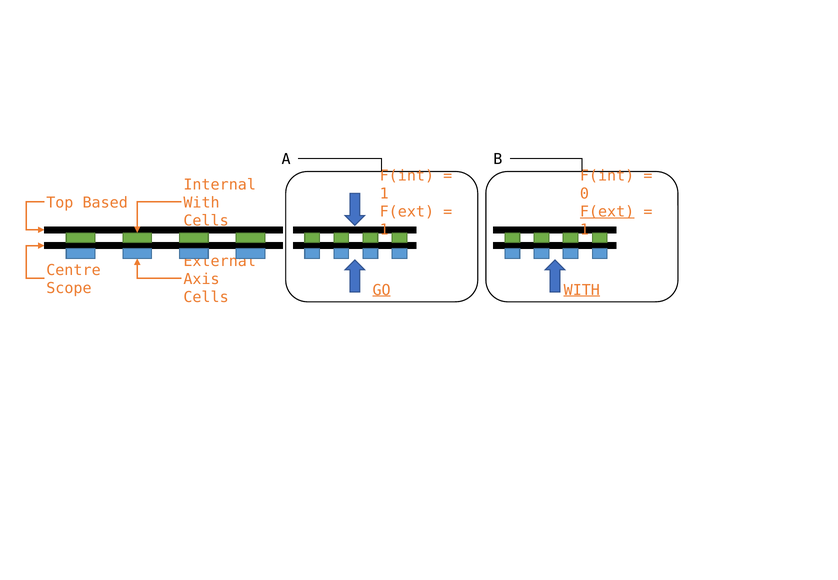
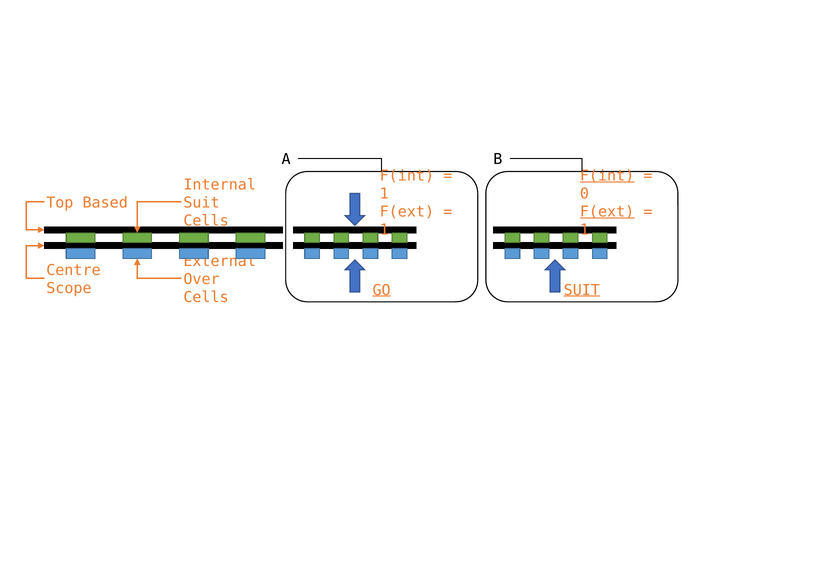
F(int at (607, 176) underline: none -> present
With at (202, 203): With -> Suit
Axis: Axis -> Over
GO WITH: WITH -> SUIT
